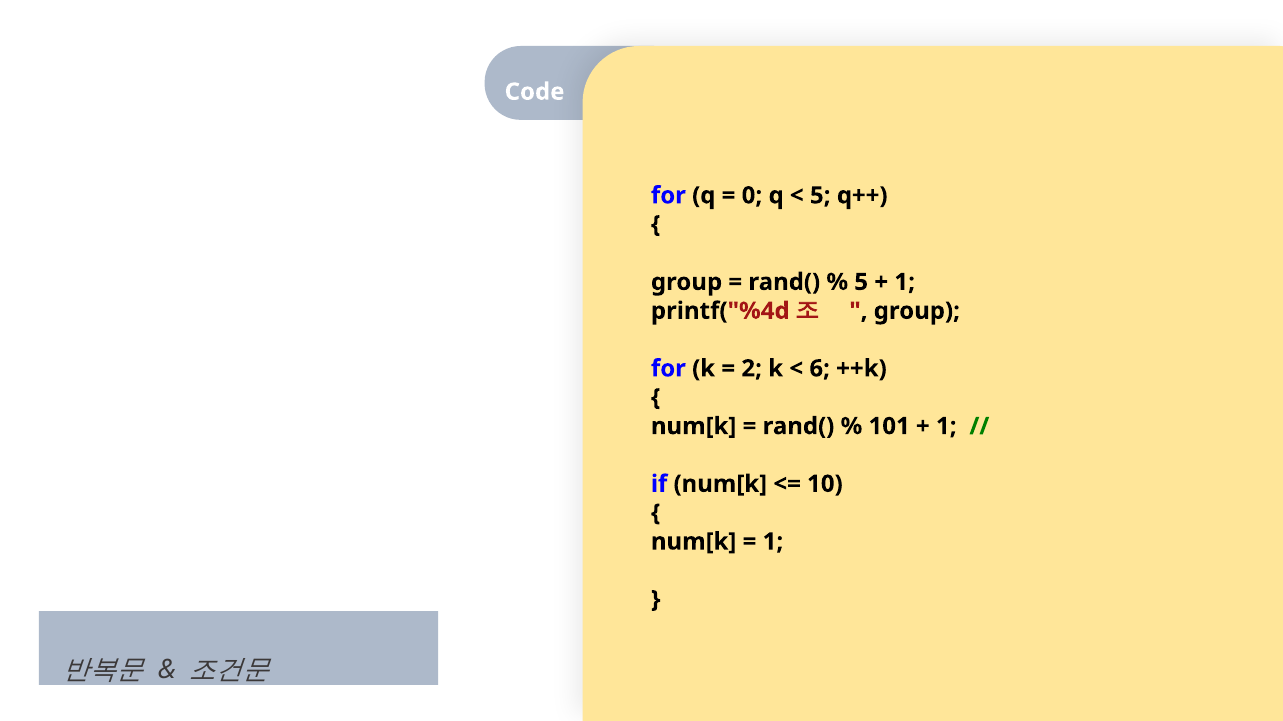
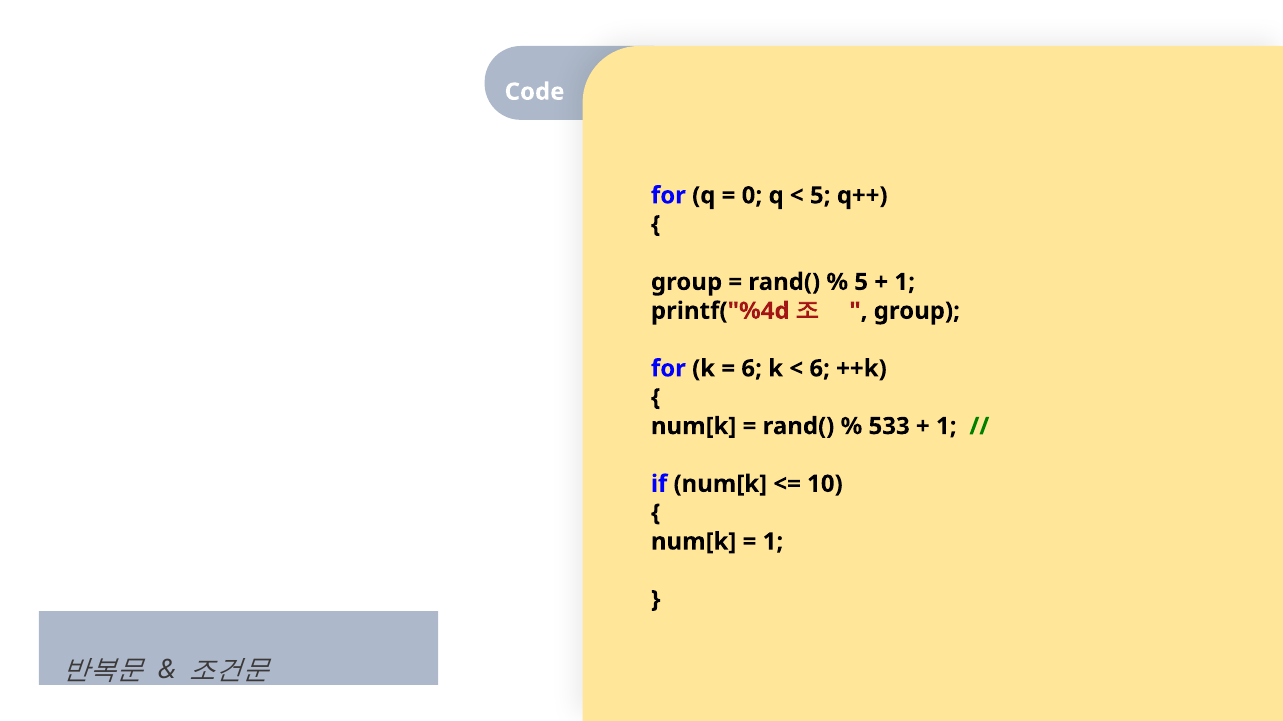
2 at (752, 369): 2 -> 6
101: 101 -> 533
